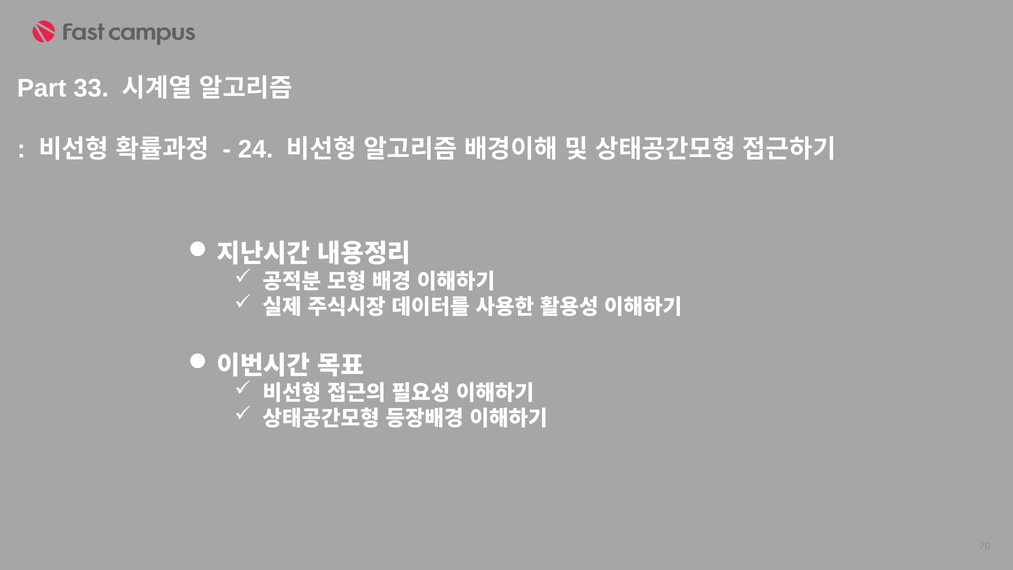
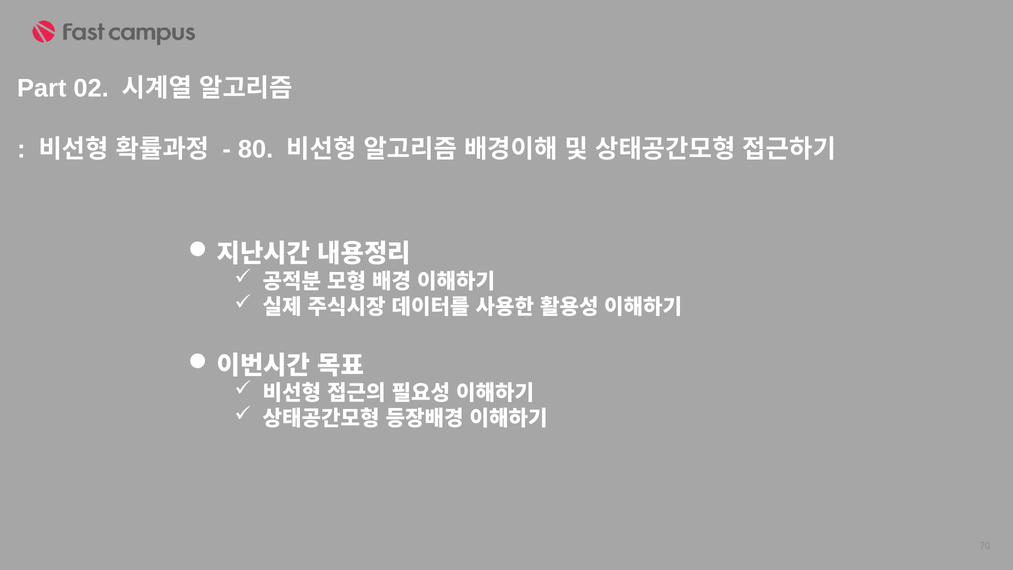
33: 33 -> 02
24: 24 -> 80
